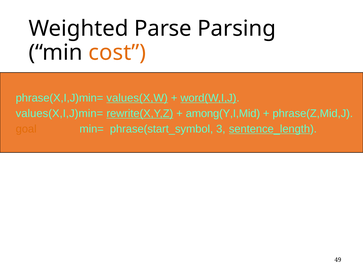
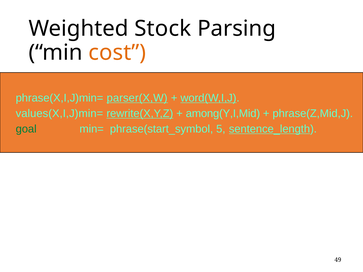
Parse: Parse -> Stock
values(X,W: values(X,W -> parser(X,W
goal colour: orange -> green
3: 3 -> 5
